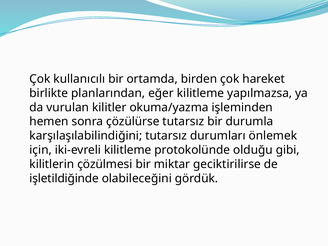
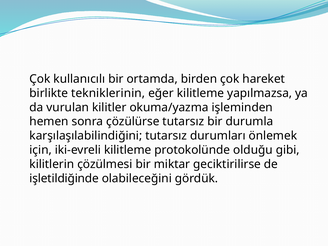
planlarından: planlarından -> tekniklerinin
